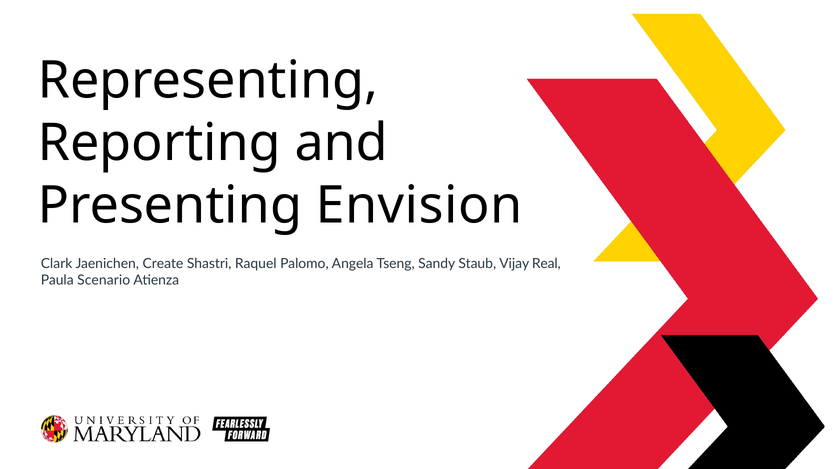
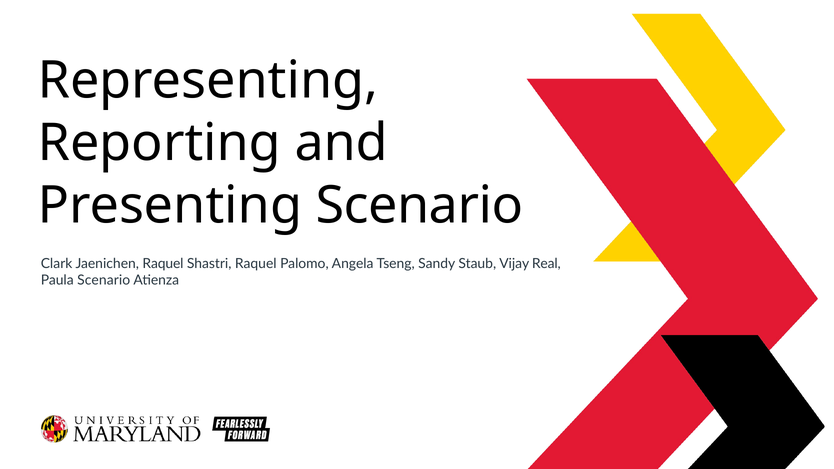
Presenting Envision: Envision -> Scenario
Jaenichen Create: Create -> Raquel
